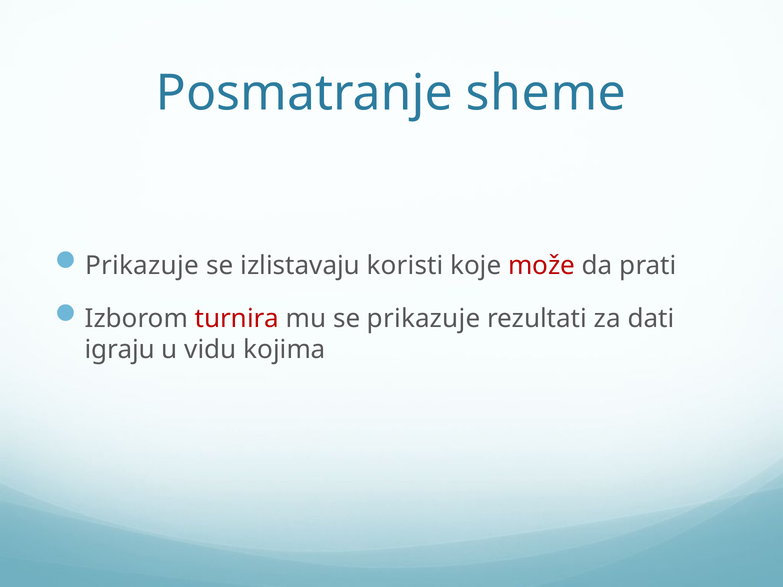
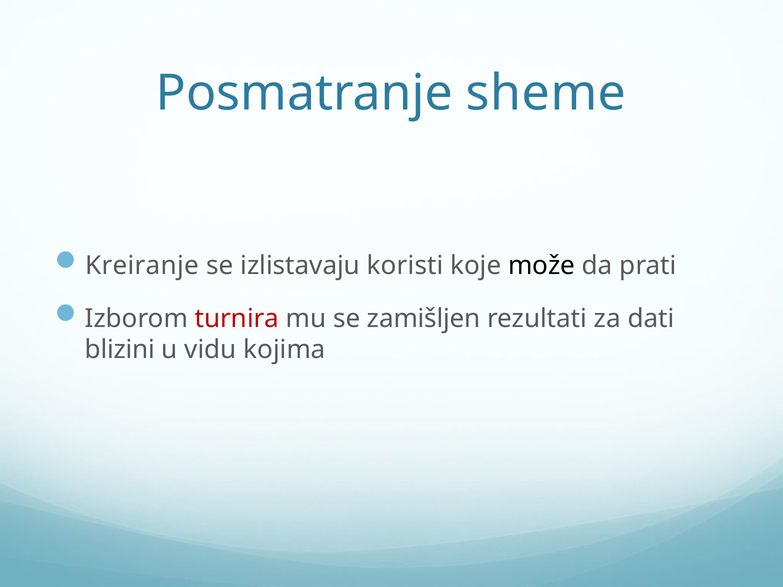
Prikazuje at (142, 266): Prikazuje -> Kreiranje
može colour: red -> black
se prikazuje: prikazuje -> zamišljen
igraju: igraju -> blizini
